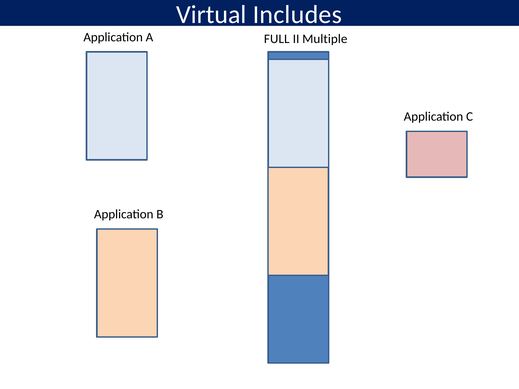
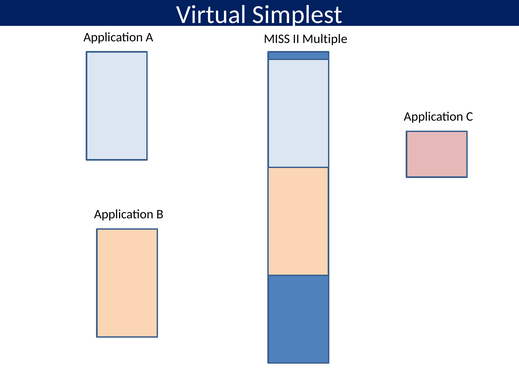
Includes: Includes -> Simplest
FULL: FULL -> MISS
